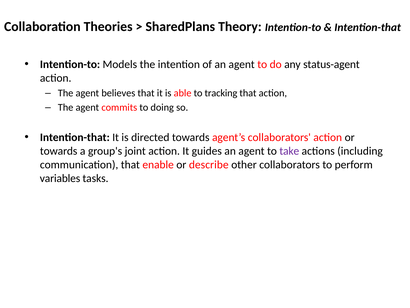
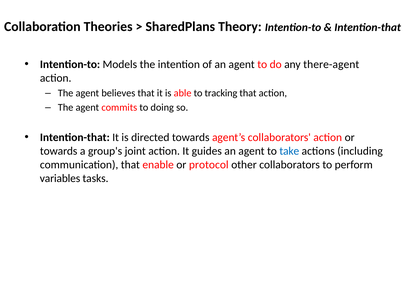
status-agent: status-agent -> there-agent
take colour: purple -> blue
describe: describe -> protocol
